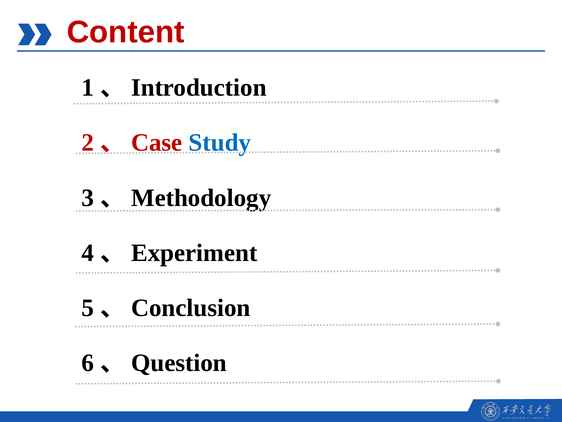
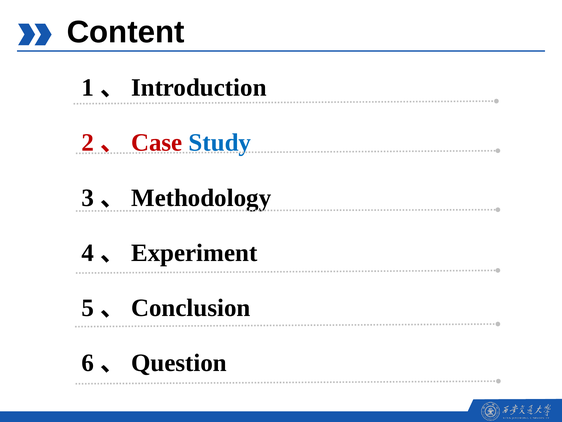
Content colour: red -> black
